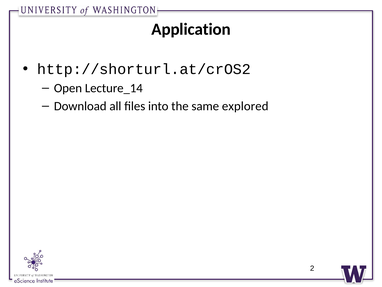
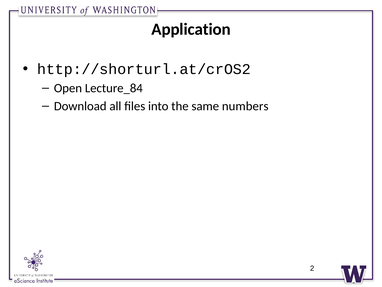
Lecture_14: Lecture_14 -> Lecture_84
explored: explored -> numbers
